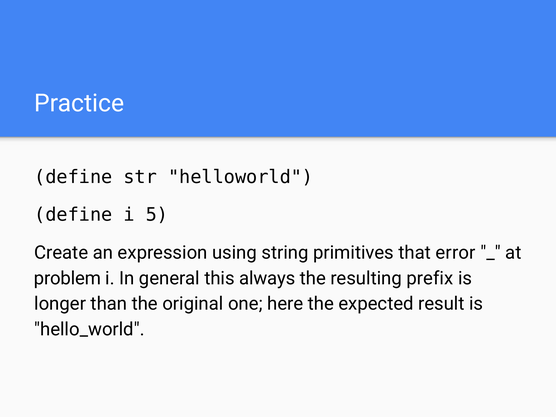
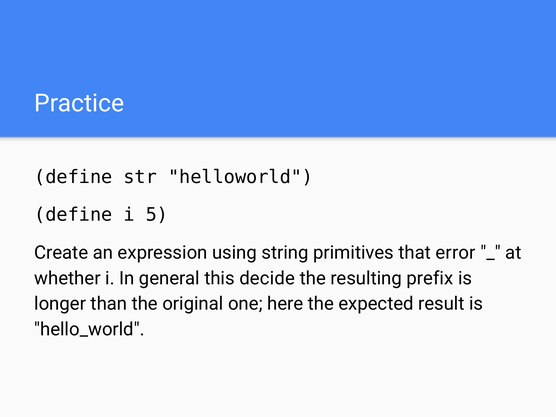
problem: problem -> whether
always: always -> decide
